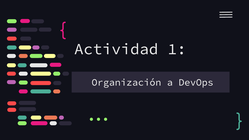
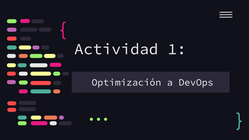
Organización: Organización -> Optimización
